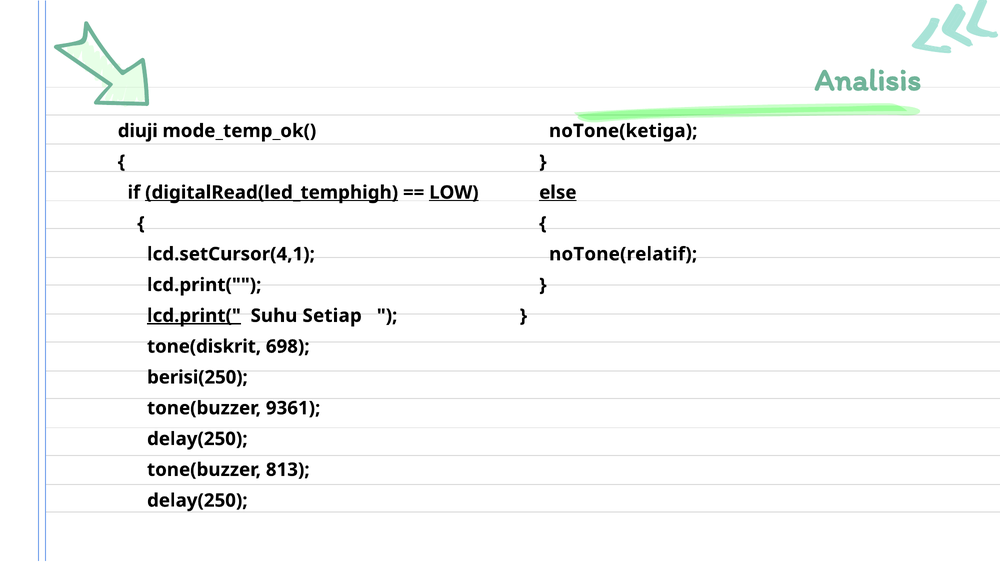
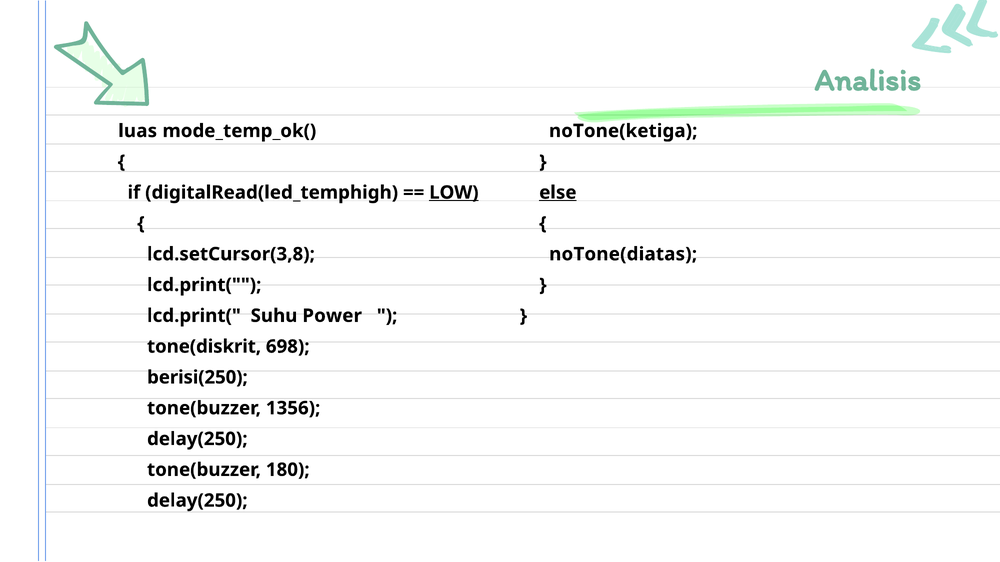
diuji: diuji -> luas
digitalRead(led_temphigh underline: present -> none
lcd.setCursor(4,1: lcd.setCursor(4,1 -> lcd.setCursor(3,8
noTone(relatif: noTone(relatif -> noTone(diatas
lcd.print( at (194, 316) underline: present -> none
Setiap: Setiap -> Power
9361: 9361 -> 1356
813: 813 -> 180
